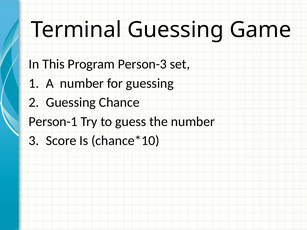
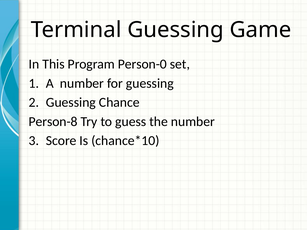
Person-3: Person-3 -> Person-0
Person-1: Person-1 -> Person-8
